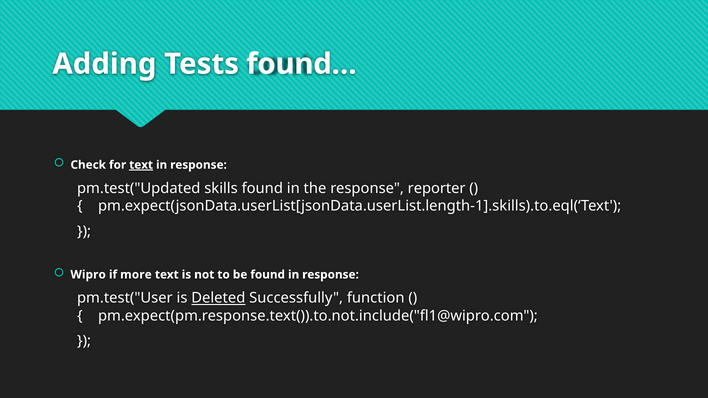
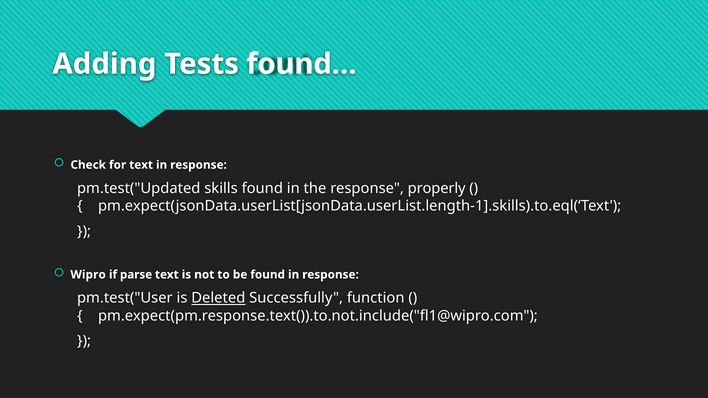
text at (141, 165) underline: present -> none
reporter: reporter -> properly
more: more -> parse
